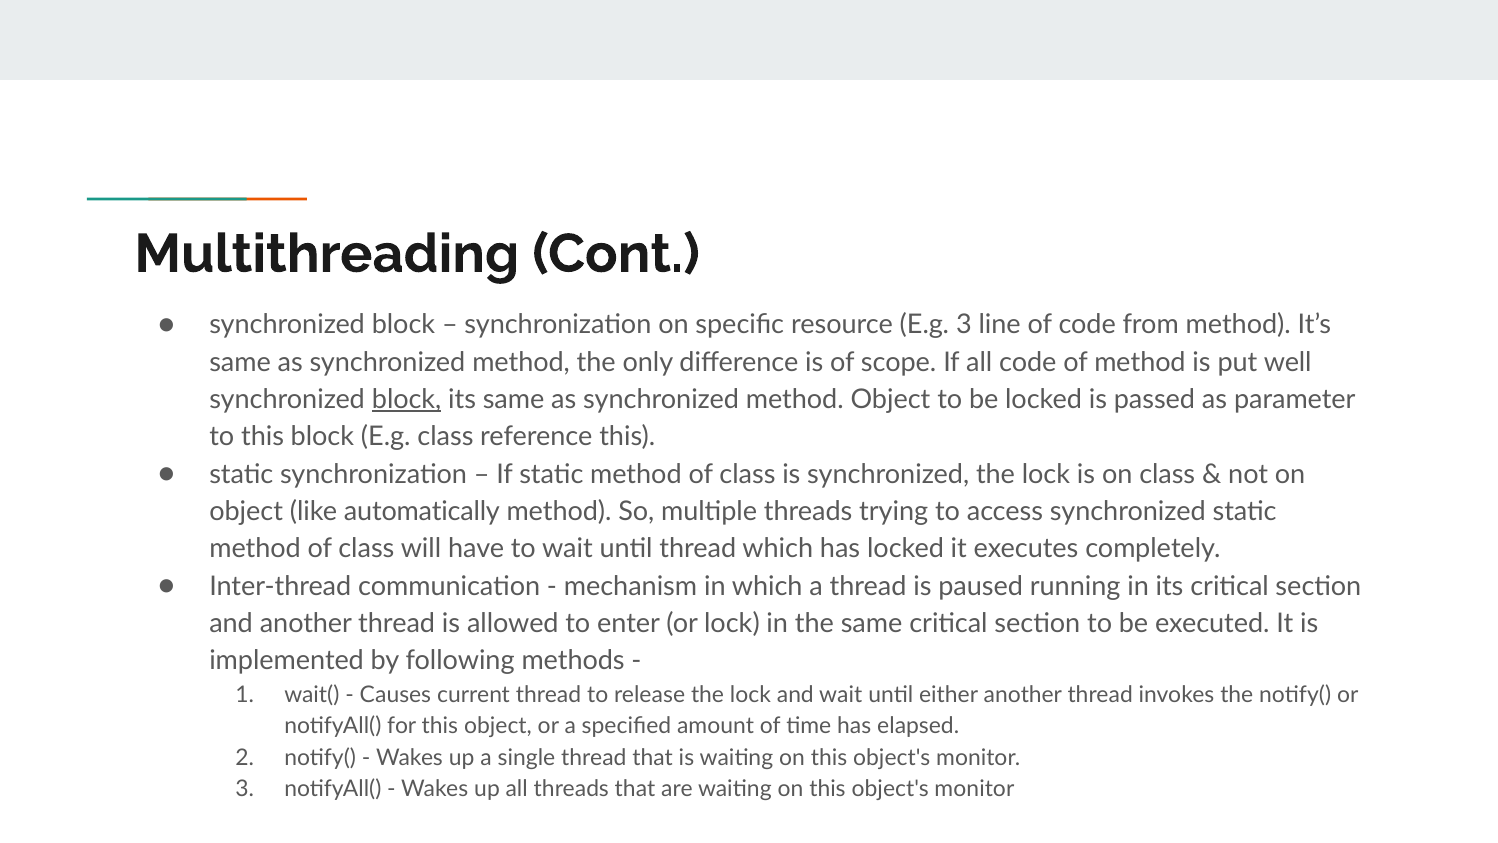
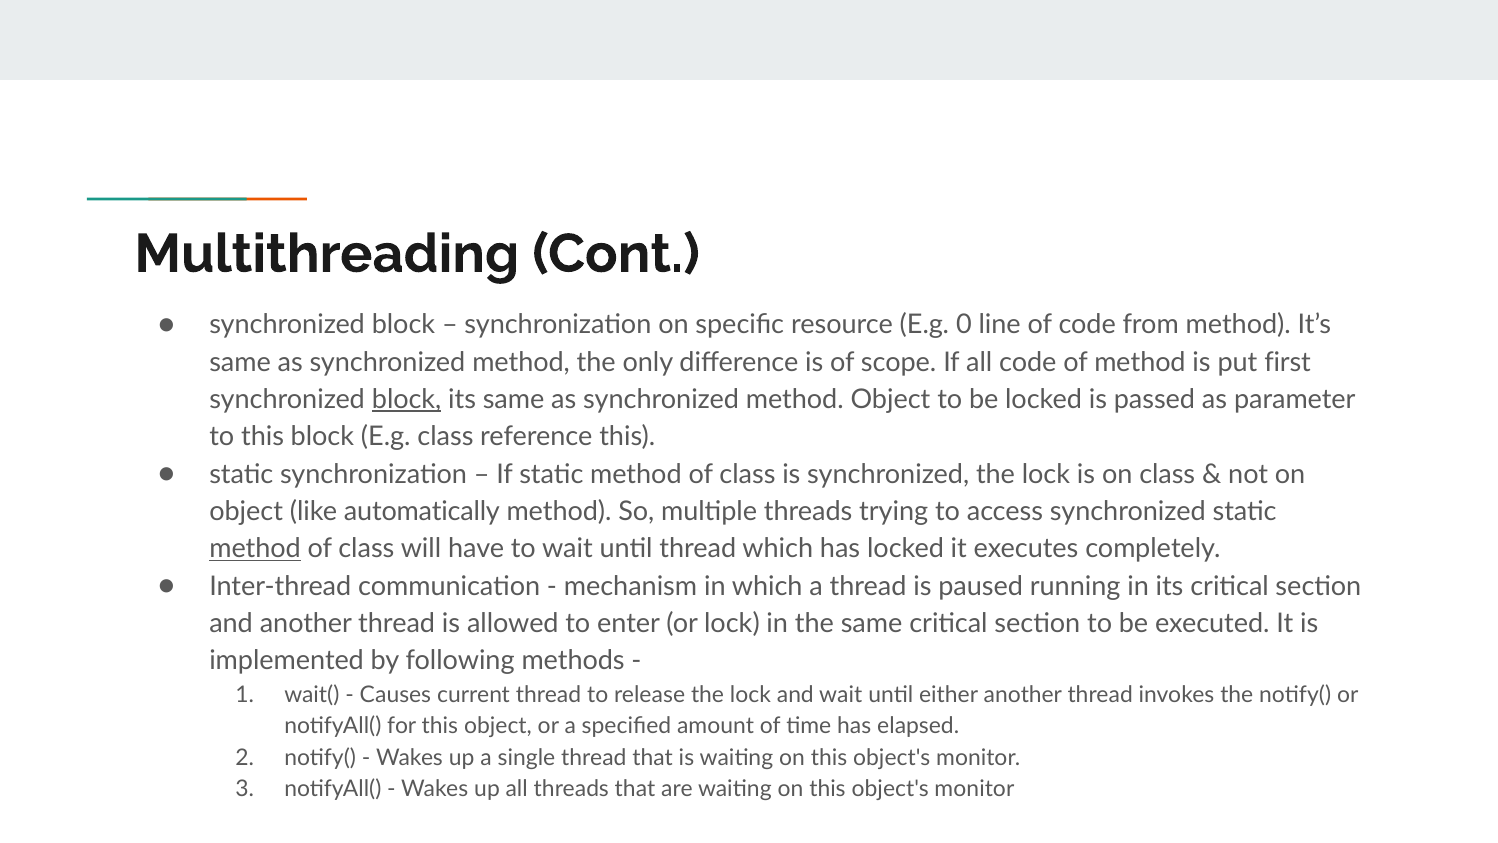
E.g 3: 3 -> 0
well: well -> first
method at (255, 549) underline: none -> present
